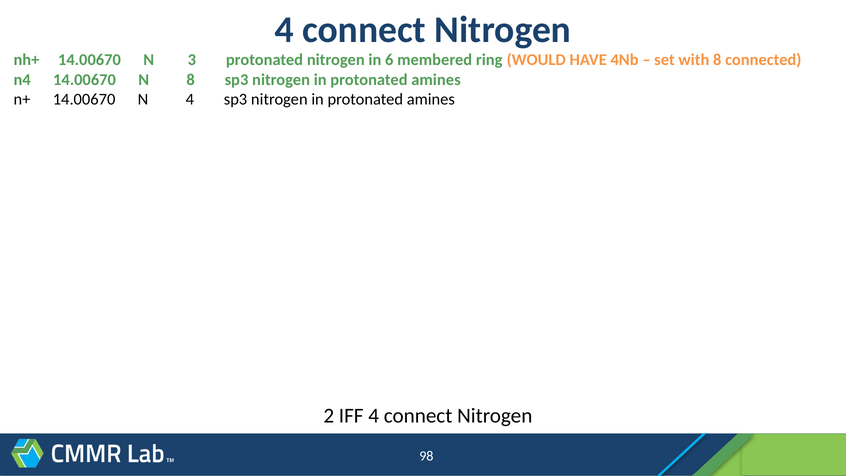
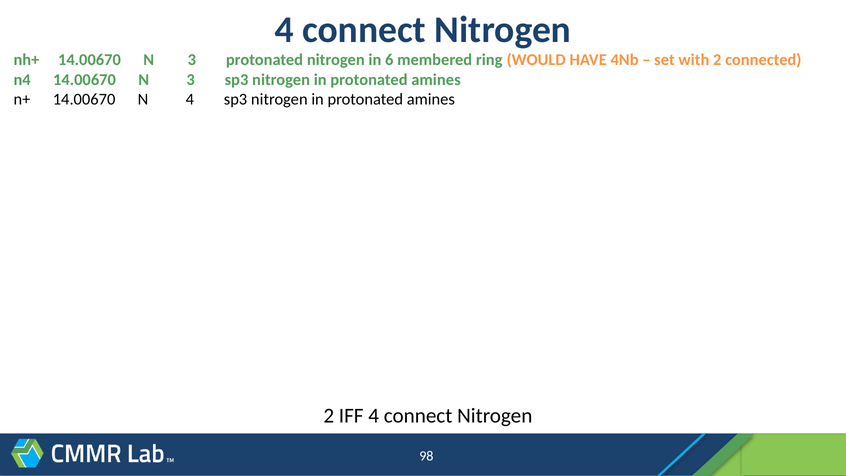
with 8: 8 -> 2
n4 14.00670 N 8: 8 -> 3
